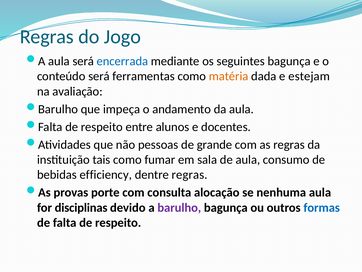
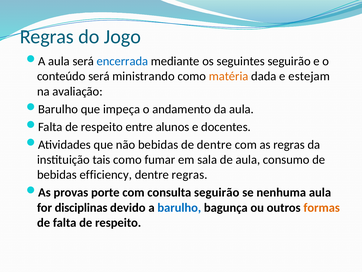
seguintes bagunça: bagunça -> seguirão
ferramentas: ferramentas -> ministrando
não pessoas: pessoas -> bebidas
de grande: grande -> dentre
consulta alocação: alocação -> seguirão
barulho at (179, 207) colour: purple -> blue
formas colour: blue -> orange
